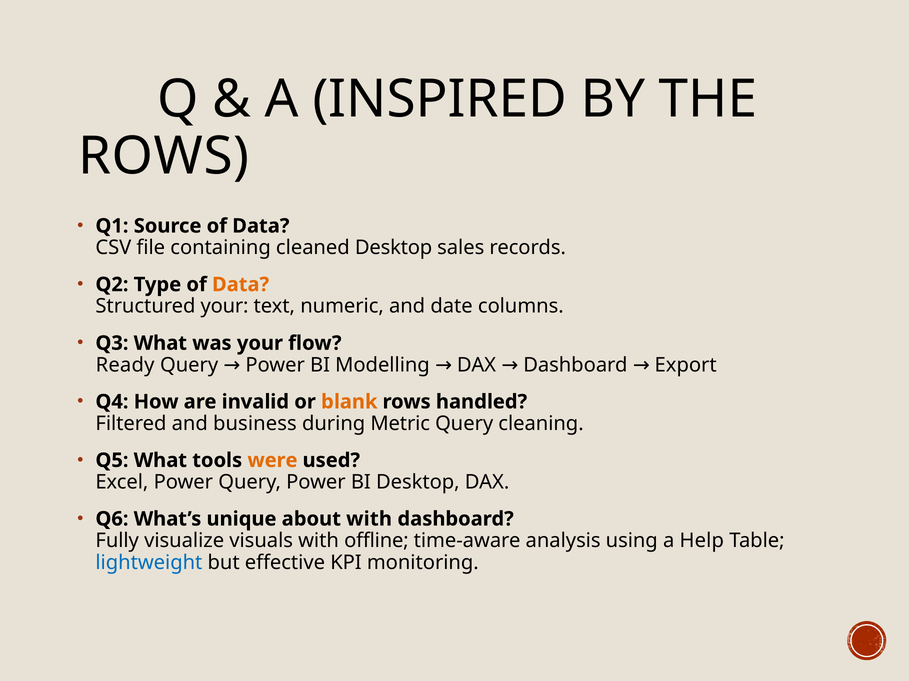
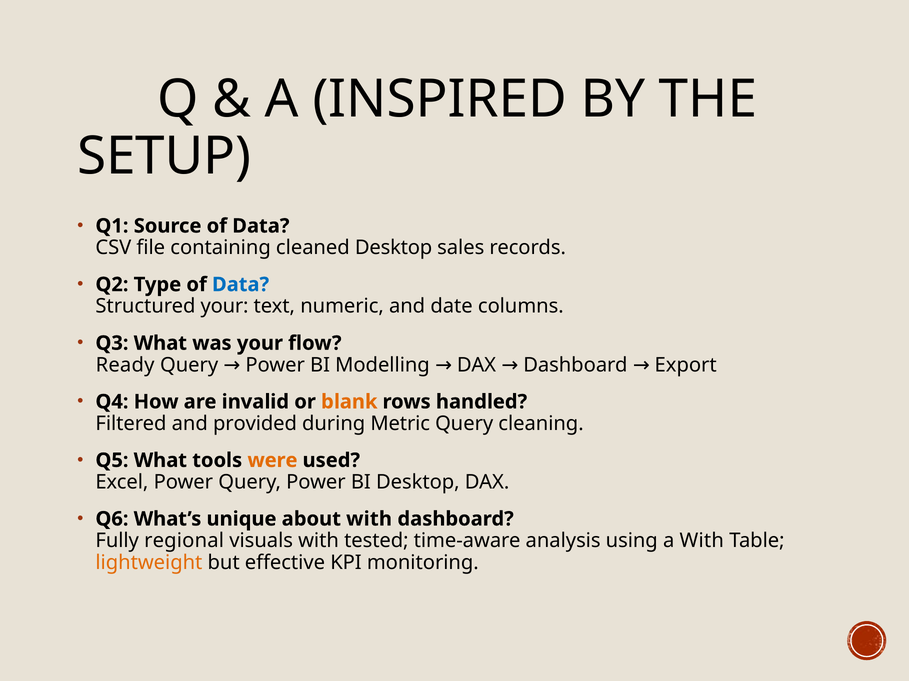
ROWS at (164, 156): ROWS -> SETUP
Data at (241, 285) colour: orange -> blue
business: business -> provided
visualize: visualize -> regional
offline: offline -> tested
a Help: Help -> With
lightweight colour: blue -> orange
